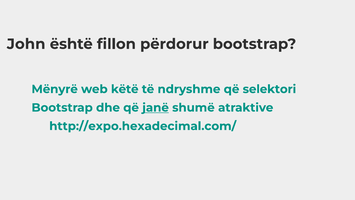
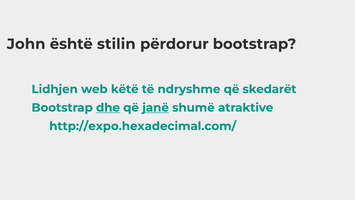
fillon: fillon -> stilin
Mënyrë: Mënyrë -> Lidhjen
selektori: selektori -> skedarët
dhe underline: none -> present
